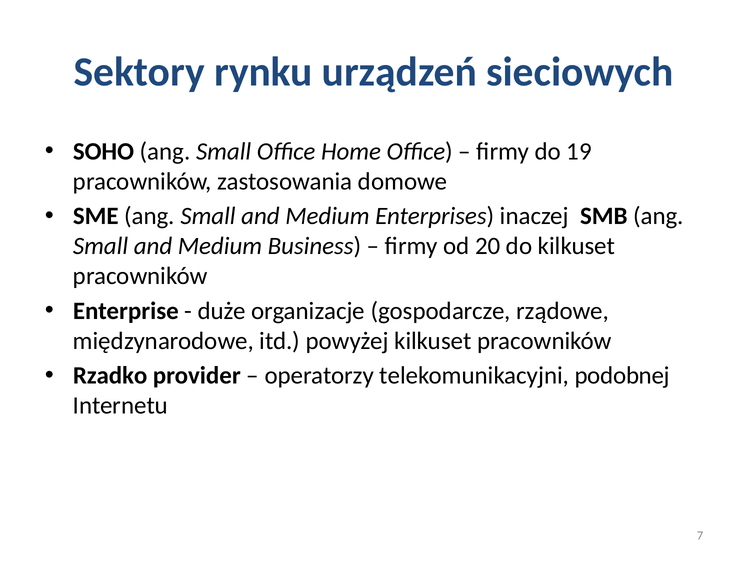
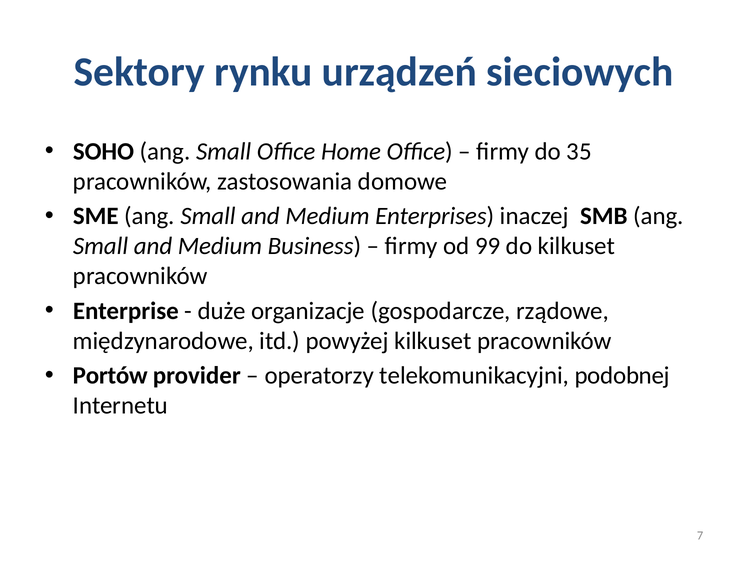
19: 19 -> 35
20: 20 -> 99
Rzadko: Rzadko -> Portów
